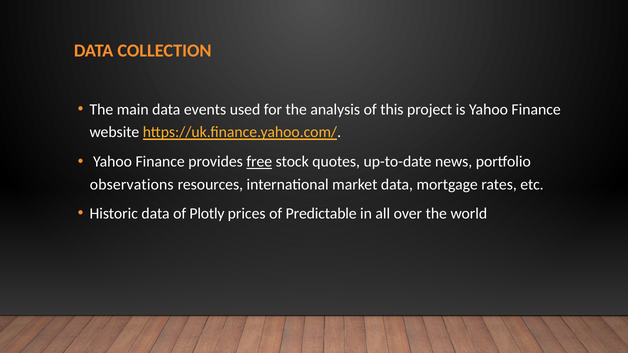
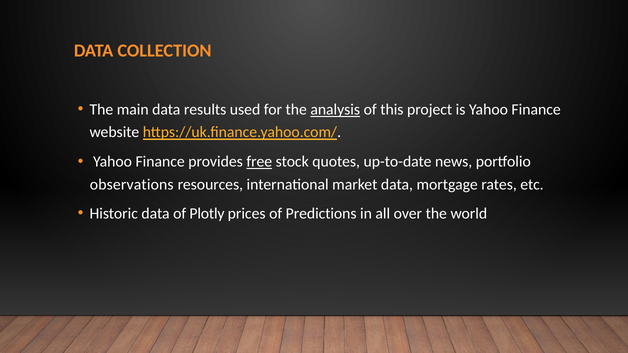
events: events -> results
analysis underline: none -> present
Predictable: Predictable -> Predictions
